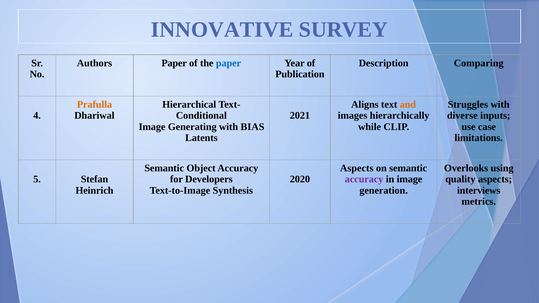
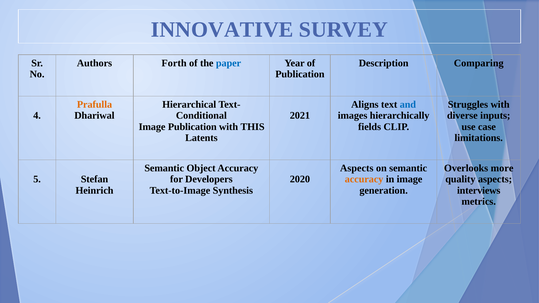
Authors Paper: Paper -> Forth
and colour: orange -> blue
Image Generating: Generating -> Publication
BIAS: BIAS -> THIS
while: while -> fields
using: using -> more
accuracy at (364, 179) colour: purple -> orange
